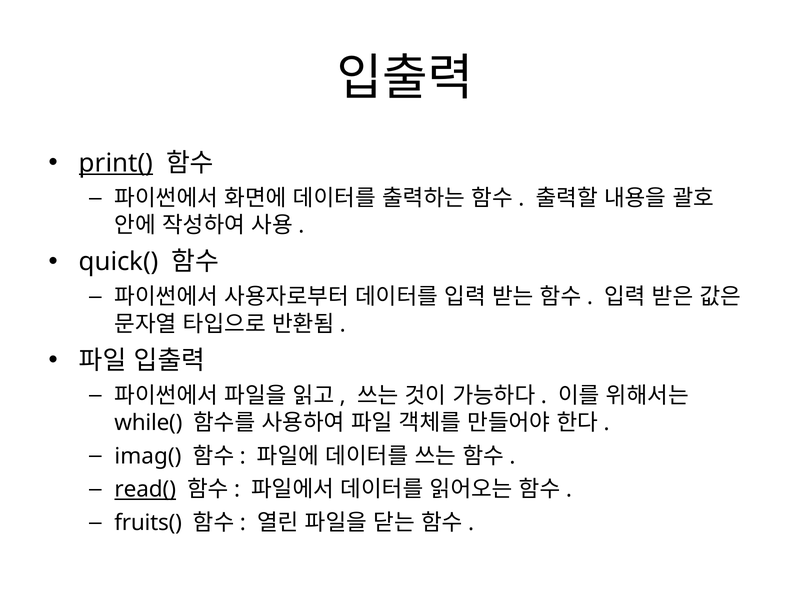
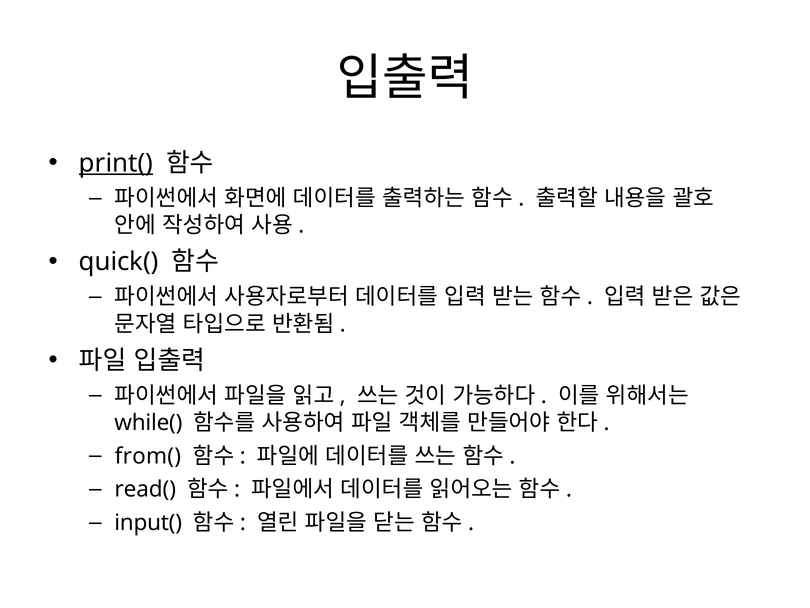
imag(: imag( -> from(
read( underline: present -> none
fruits(: fruits( -> input(
